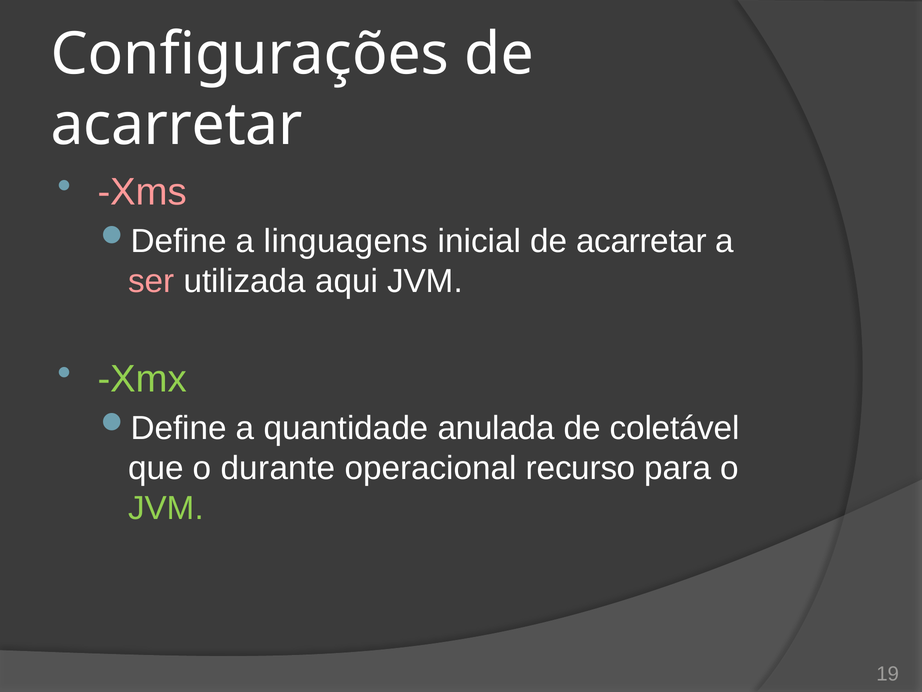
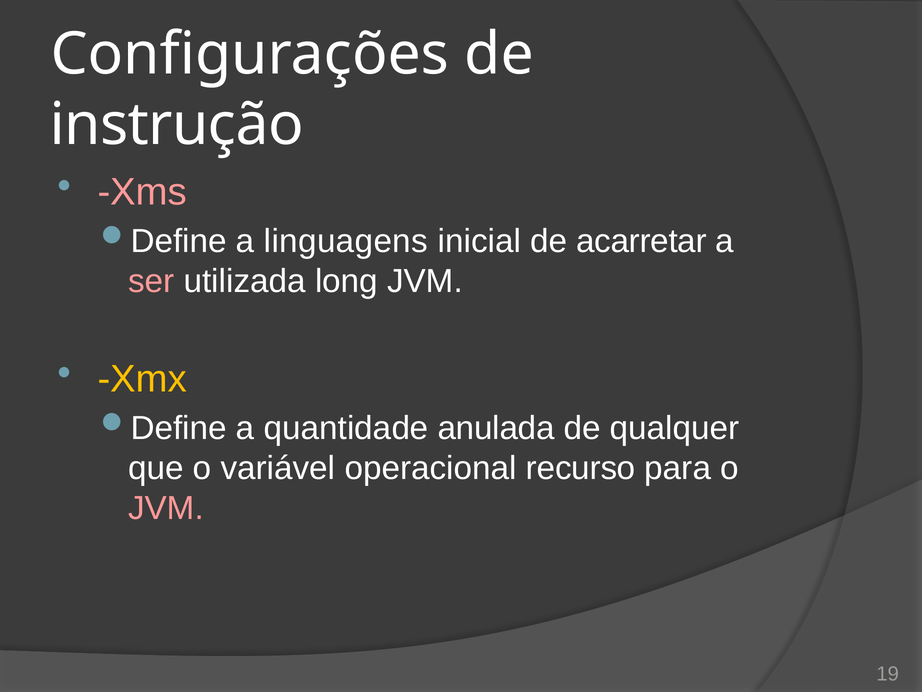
acarretar at (177, 125): acarretar -> instrução
aqui: aqui -> long
Xmx colour: light green -> yellow
coletável: coletável -> qualquer
durante: durante -> variável
JVM at (166, 508) colour: light green -> pink
